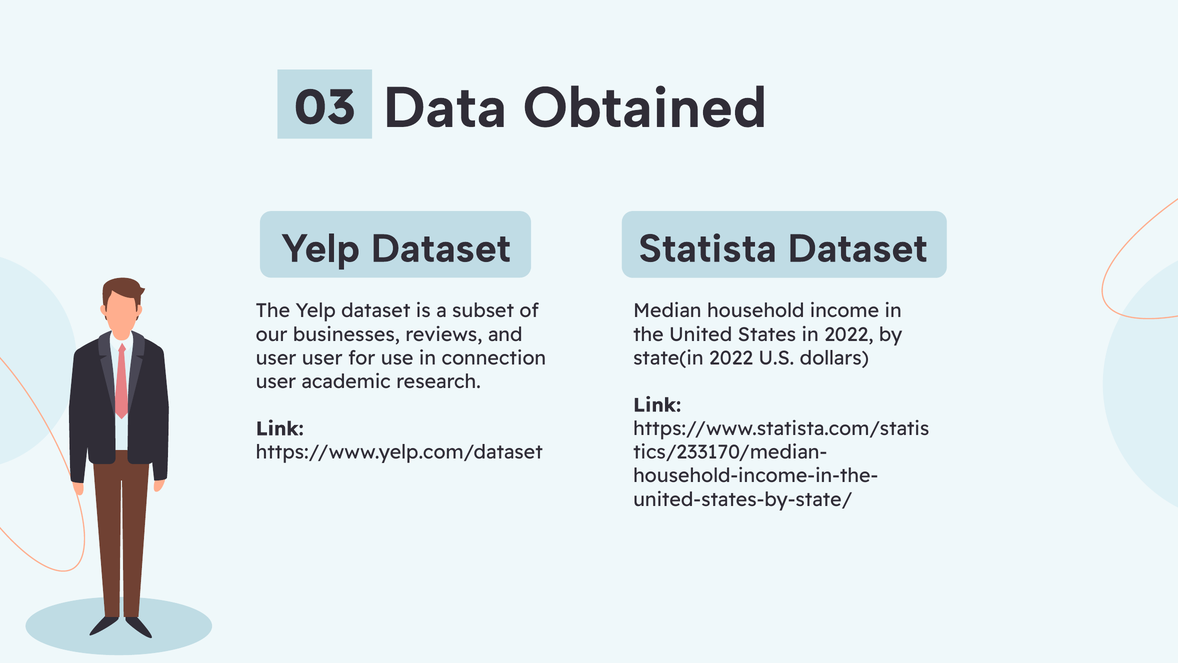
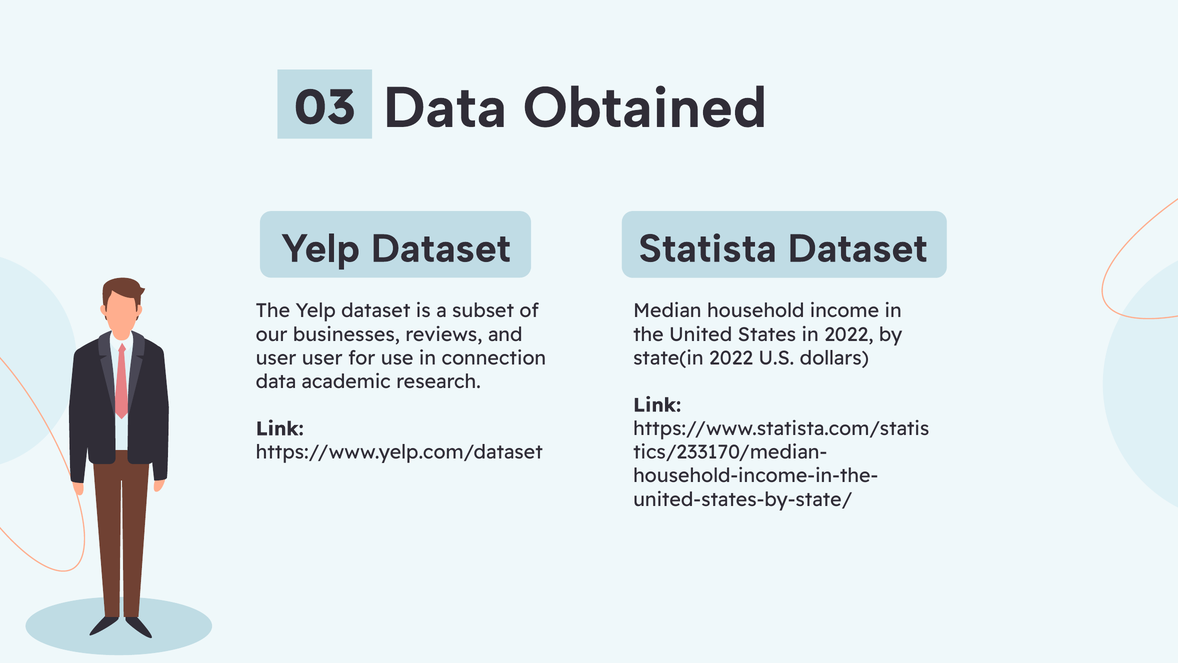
user at (276, 381): user -> data
